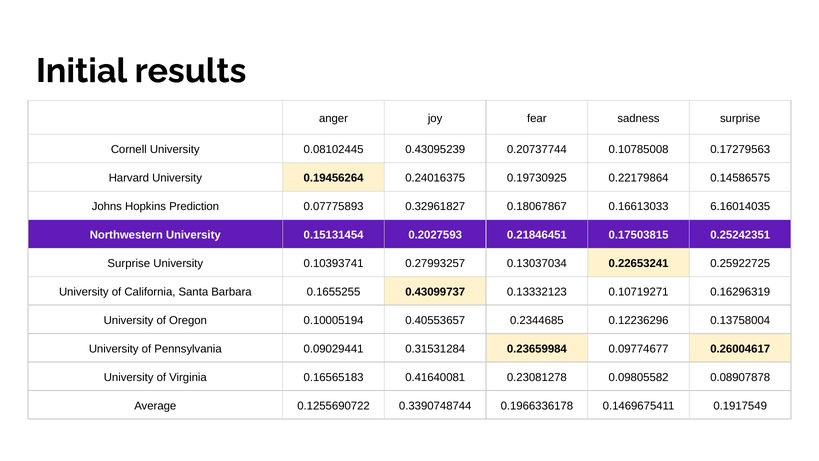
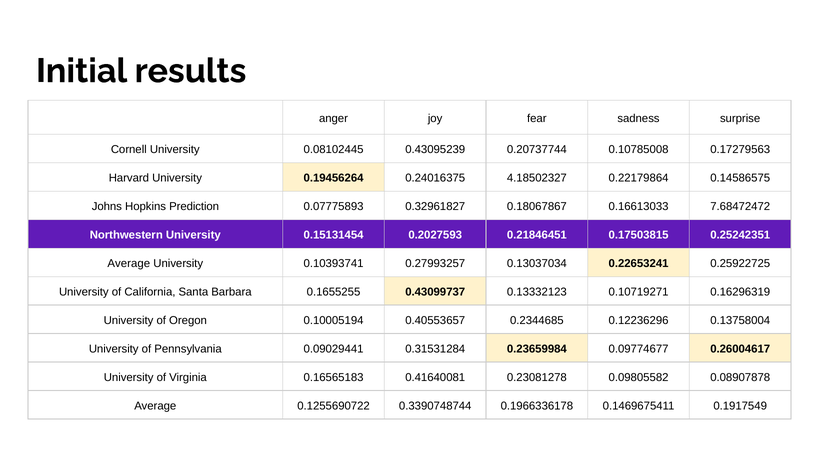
0.19730925: 0.19730925 -> 4.18502327
6.16014035: 6.16014035 -> 7.68472472
Surprise at (129, 263): Surprise -> Average
